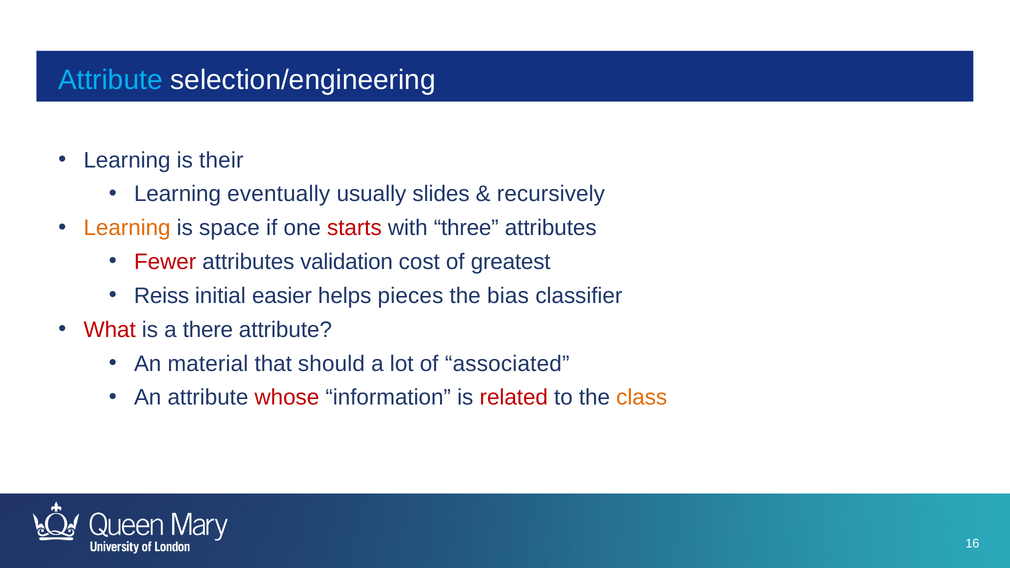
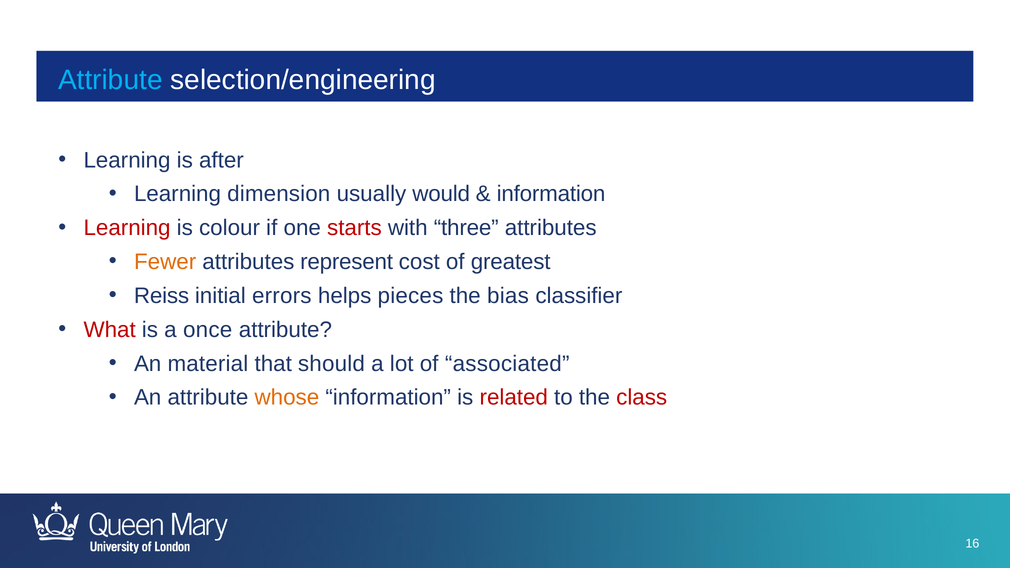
their: their -> after
eventually: eventually -> dimension
slides: slides -> would
recursively at (551, 194): recursively -> information
Learning at (127, 228) colour: orange -> red
space: space -> colour
Fewer colour: red -> orange
validation: validation -> represent
easier: easier -> errors
there: there -> once
whose colour: red -> orange
class colour: orange -> red
